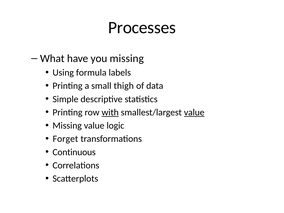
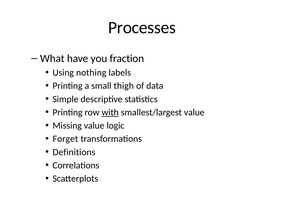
you missing: missing -> fraction
formula: formula -> nothing
value at (194, 112) underline: present -> none
Continuous: Continuous -> Definitions
